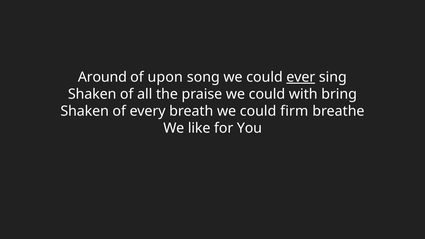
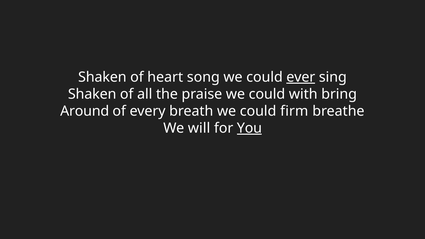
Around at (102, 77): Around -> Shaken
upon: upon -> heart
Shaken at (85, 111): Shaken -> Around
like: like -> will
You underline: none -> present
